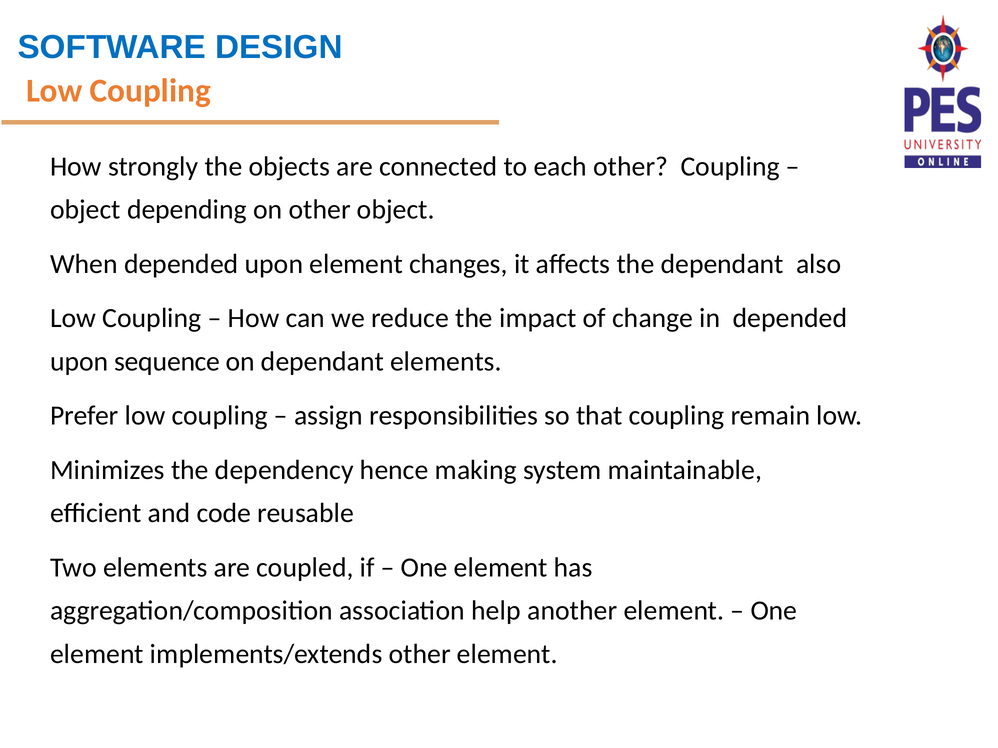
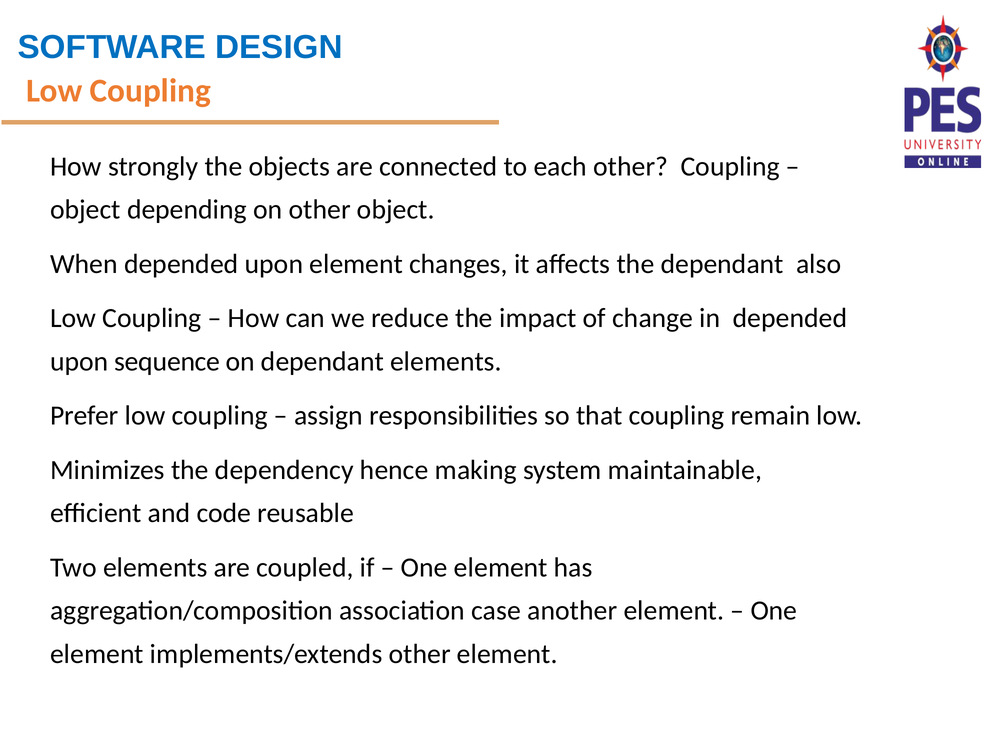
help: help -> case
